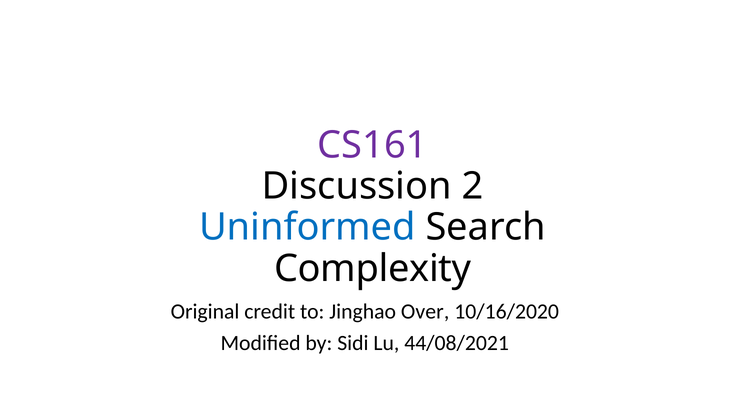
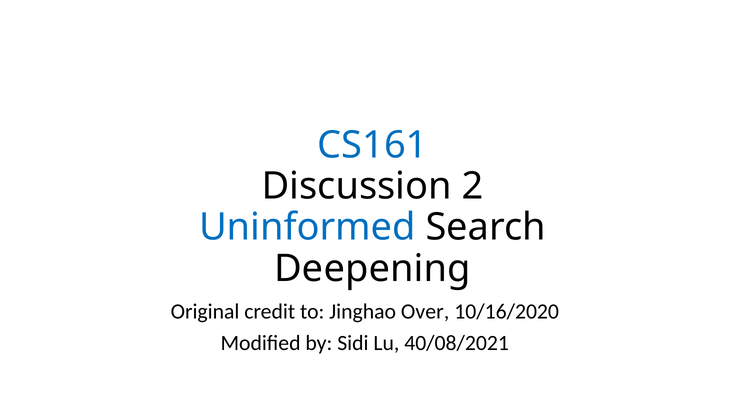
CS161 colour: purple -> blue
Complexity: Complexity -> Deepening
44/08/2021: 44/08/2021 -> 40/08/2021
